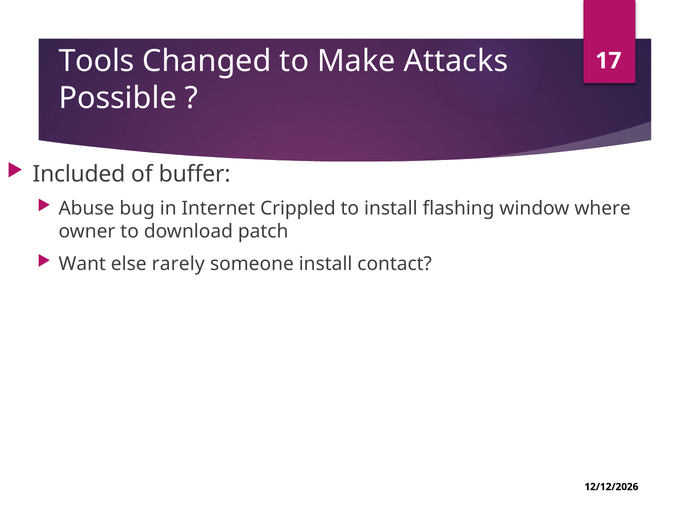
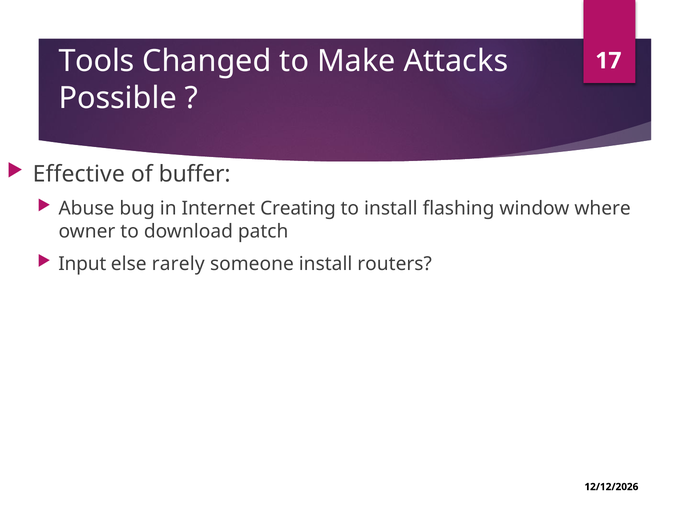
Included: Included -> Effective
Crippled: Crippled -> Creating
Want: Want -> Input
contact: contact -> routers
